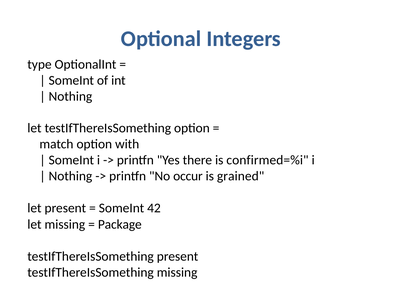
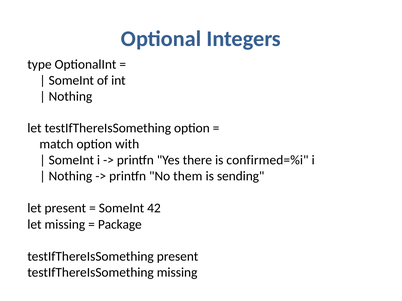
occur: occur -> them
grained: grained -> sending
